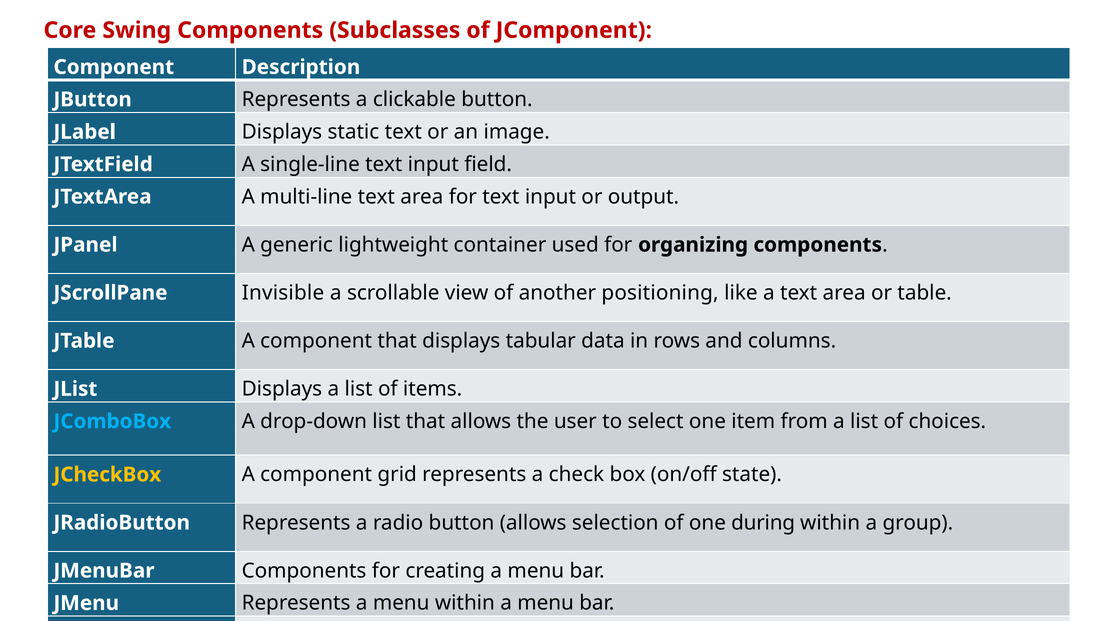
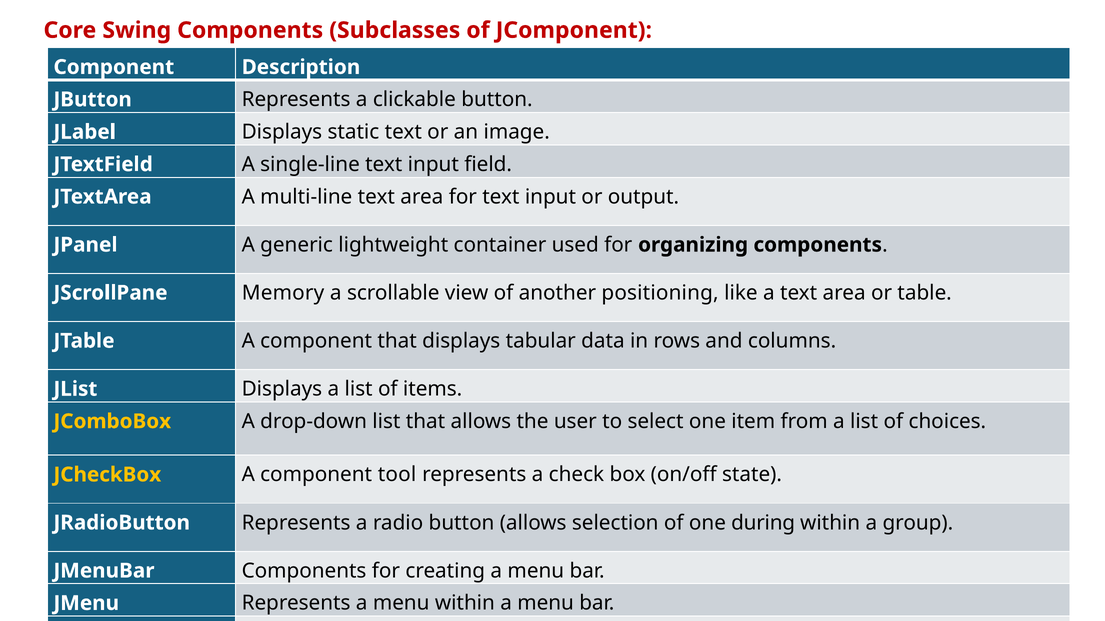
Invisible: Invisible -> Memory
JComboBox colour: light blue -> yellow
grid: grid -> tool
